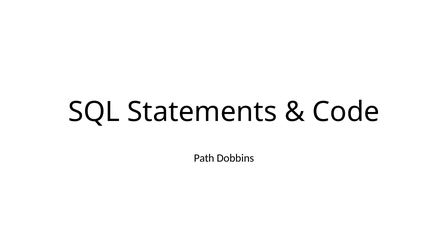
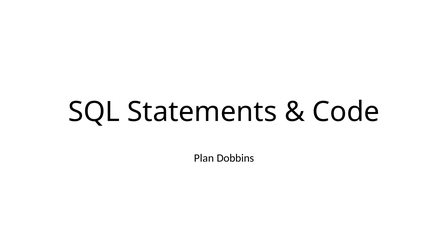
Path: Path -> Plan
